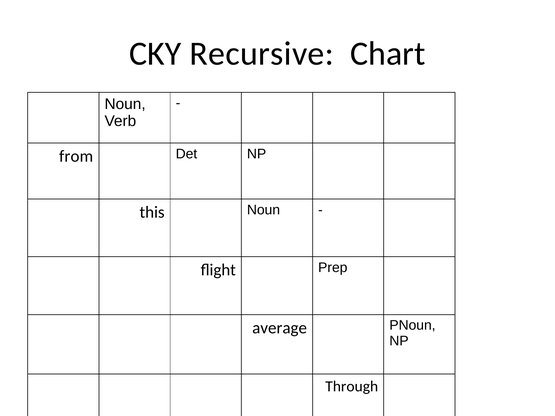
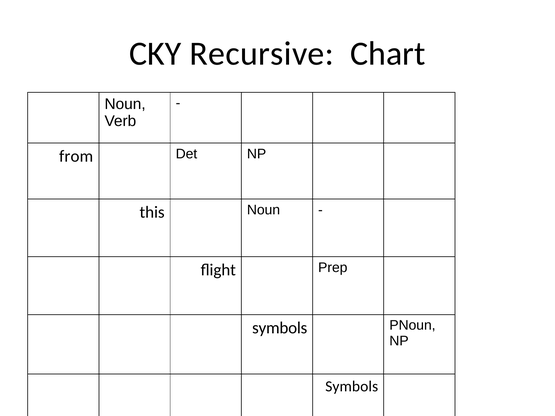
average at (280, 328): average -> symbols
Through at (352, 387): Through -> Symbols
